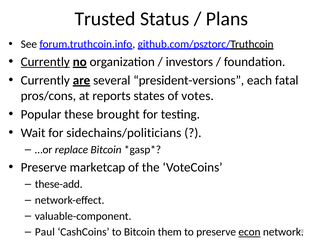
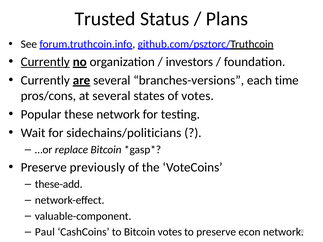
president-versions: president-versions -> branches-versions
fatal: fatal -> time
at reports: reports -> several
these brought: brought -> network
marketcap: marketcap -> previously
Bitcoin them: them -> votes
econ underline: present -> none
